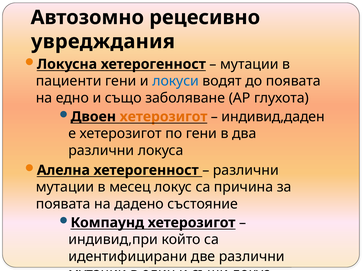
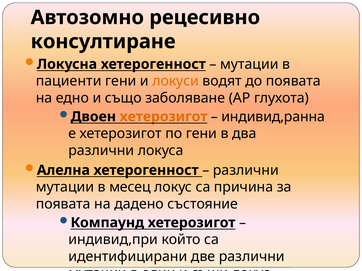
увредждания: увредждания -> консултиране
локуси colour: blue -> orange
индивид,даден: индивид,даден -> индивид,ранна
